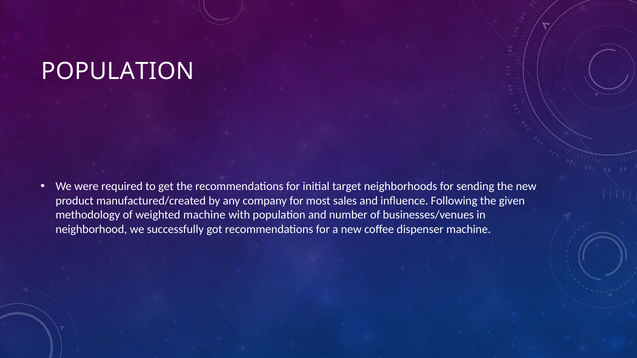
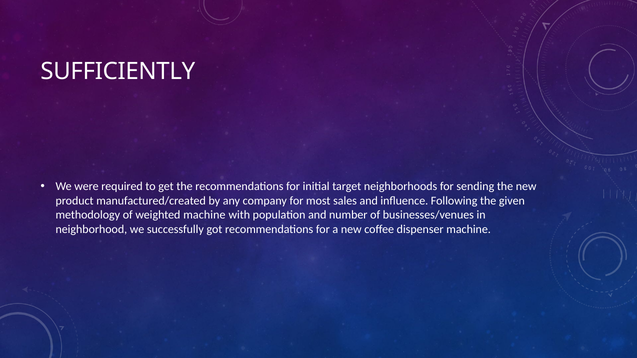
POPULATION at (118, 72): POPULATION -> SUFFICIENTLY
